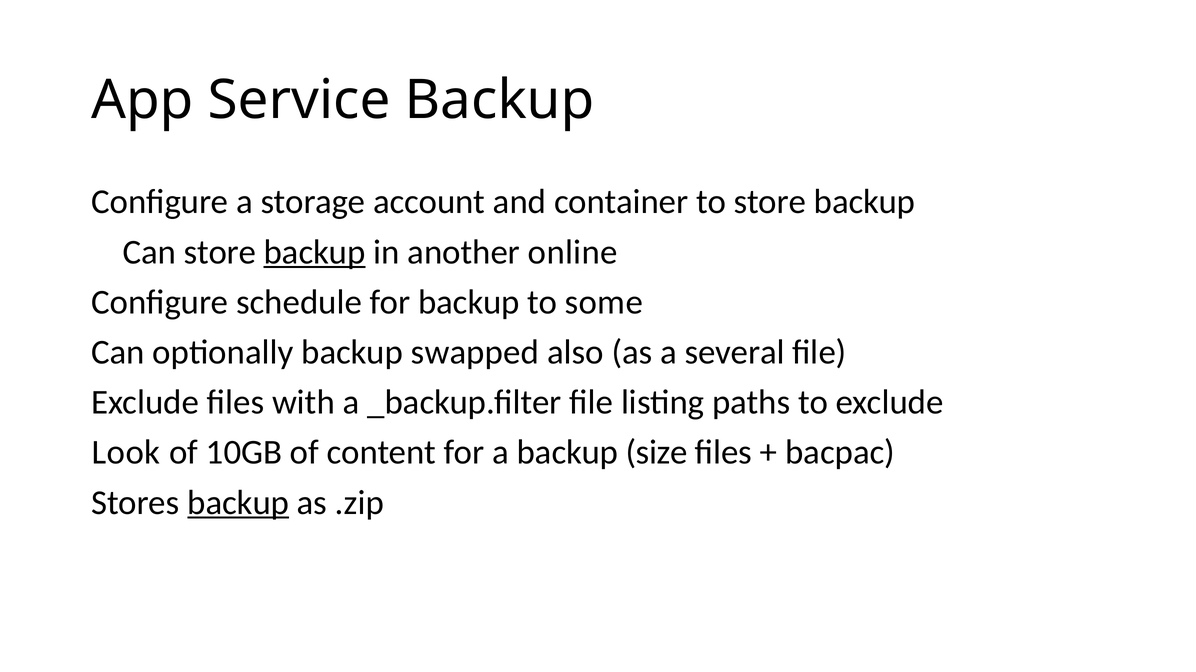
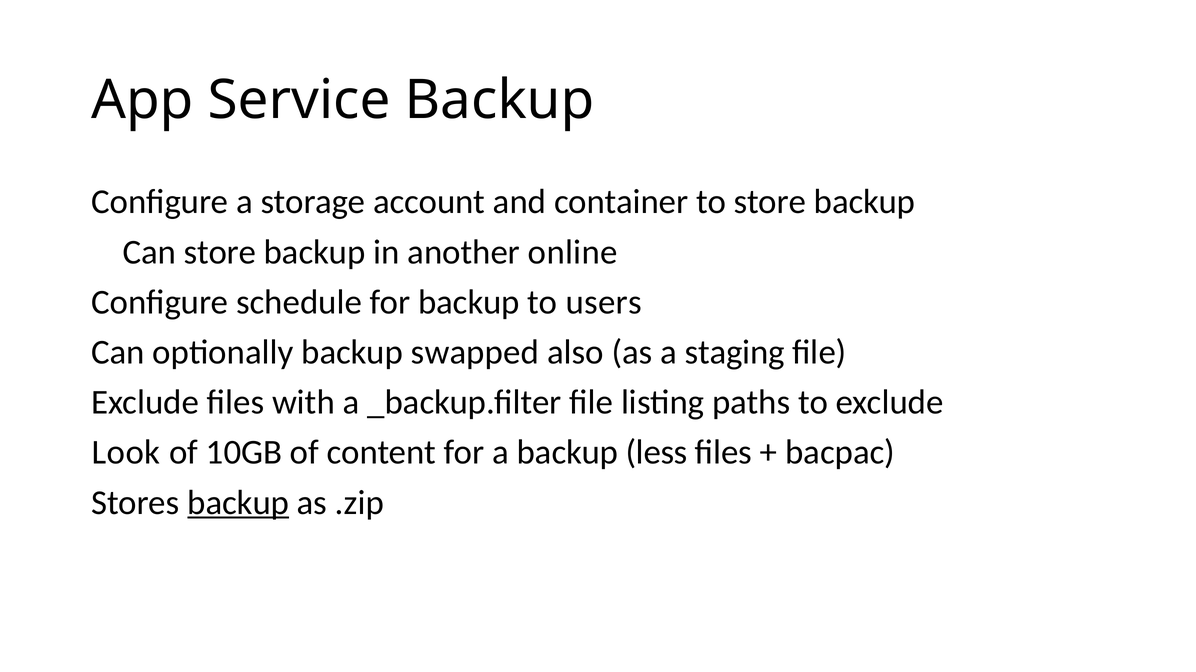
backup at (315, 252) underline: present -> none
some: some -> users
several: several -> staging
size: size -> less
